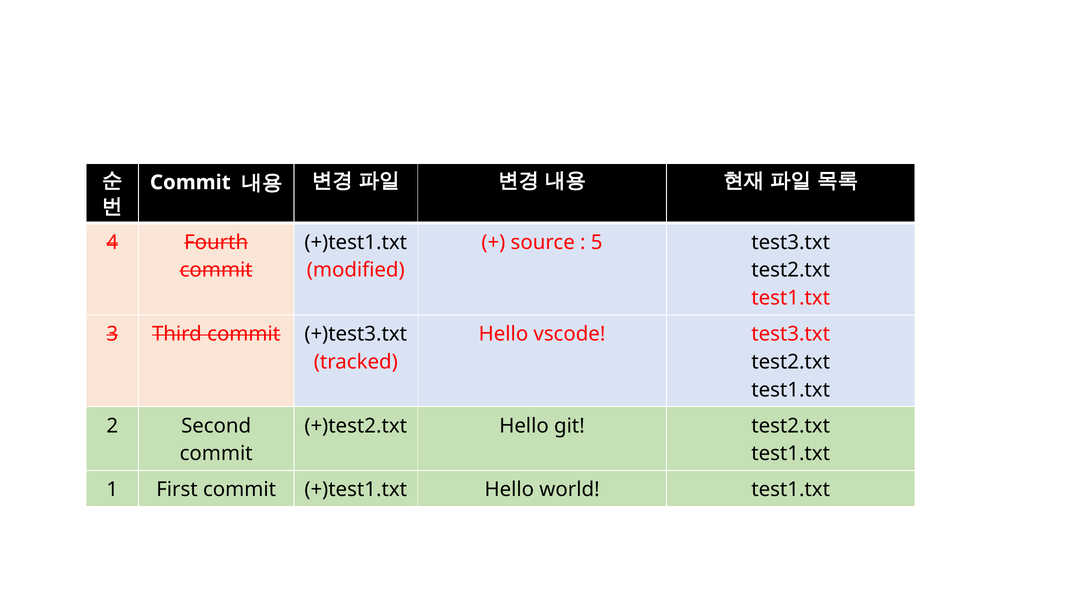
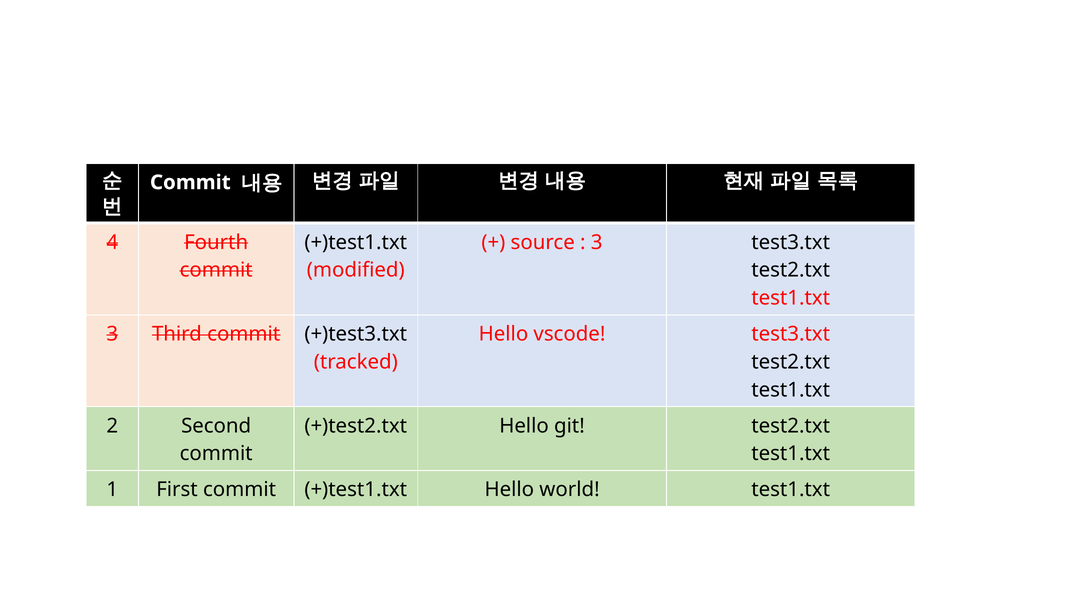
5 at (597, 242): 5 -> 3
